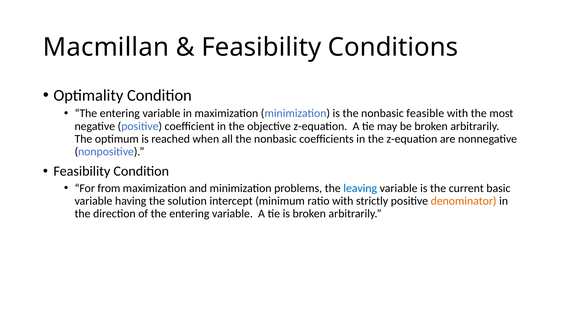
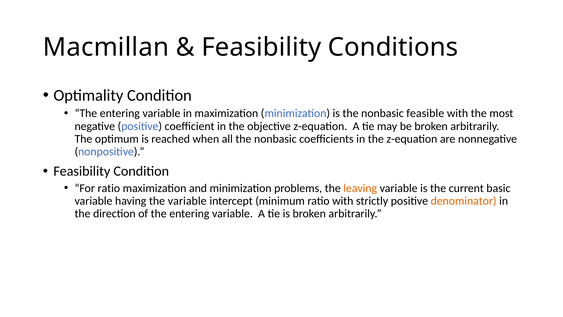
For from: from -> ratio
leaving colour: blue -> orange
the solution: solution -> variable
